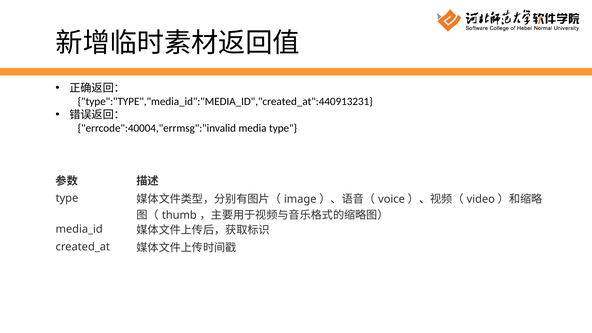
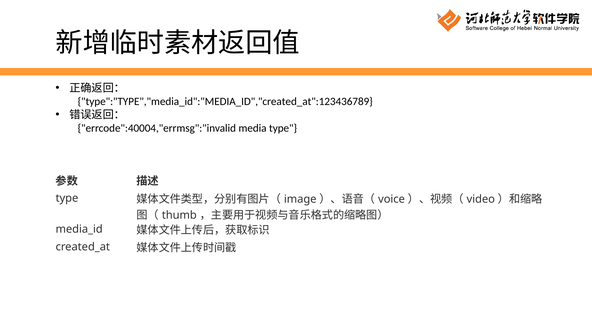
type":"TYPE","media_id":"MEDIA_ID","created_at":440913231: type":"TYPE","media_id":"MEDIA_ID","created_at":440913231 -> type":"TYPE","media_id":"MEDIA_ID","created_at":123436789
